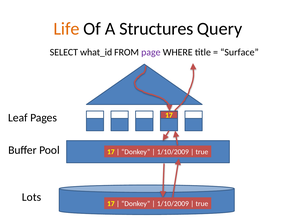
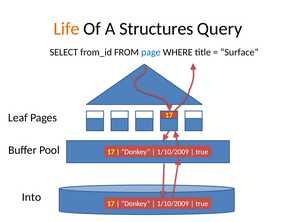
what_id: what_id -> from_id
page colour: purple -> blue
Lots: Lots -> Into
